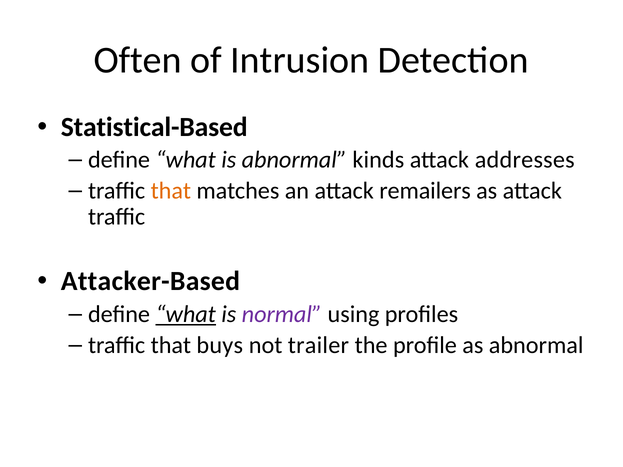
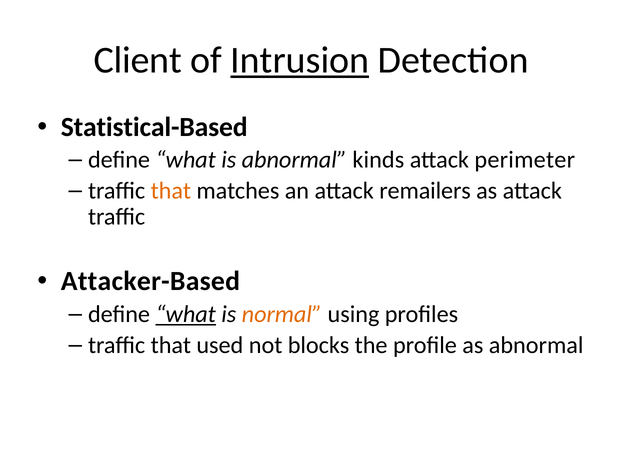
Often: Often -> Client
Intrusion underline: none -> present
addresses: addresses -> perimeter
normal colour: purple -> orange
buys: buys -> used
trailer: trailer -> blocks
